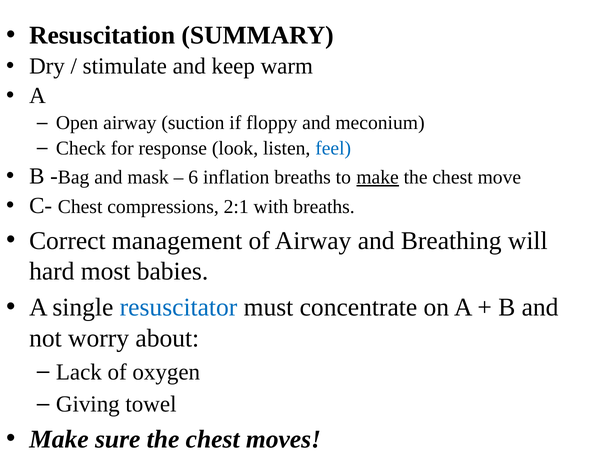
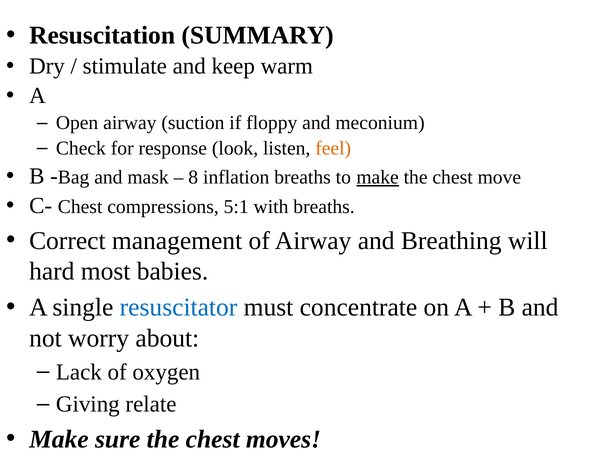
feel colour: blue -> orange
6: 6 -> 8
2:1: 2:1 -> 5:1
towel: towel -> relate
